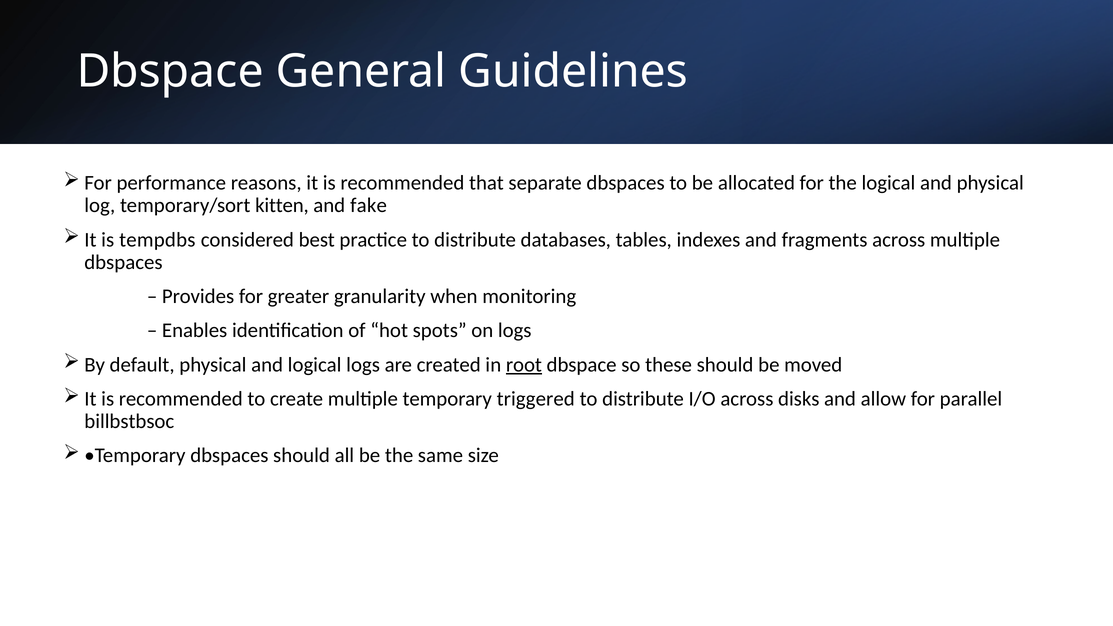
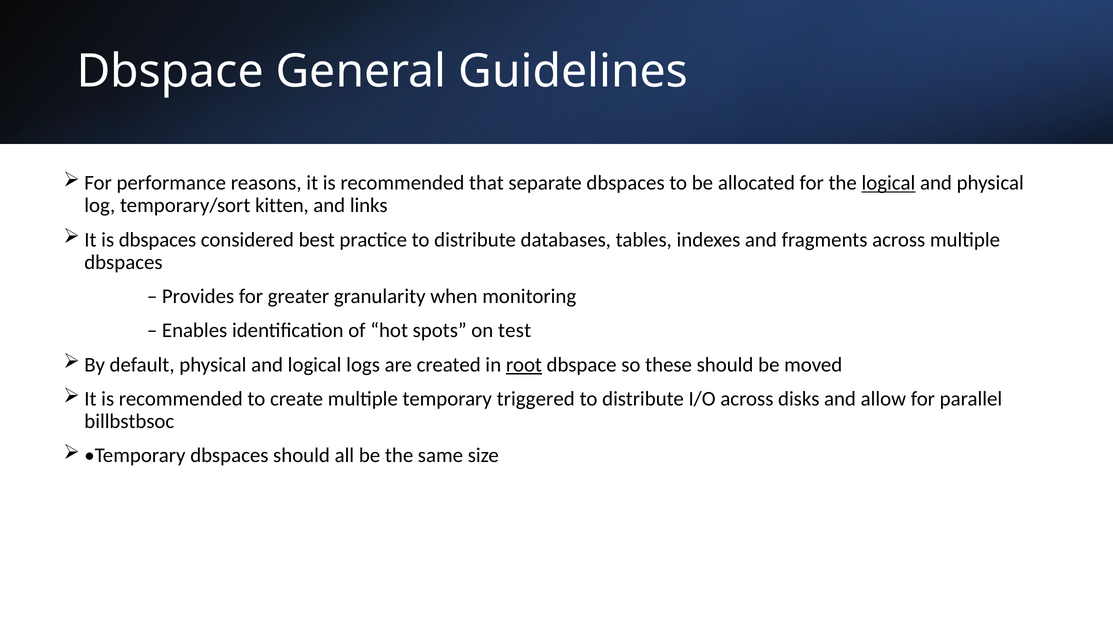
logical at (888, 183) underline: none -> present
fake: fake -> links
is tempdbs: tempdbs -> dbspaces
on logs: logs -> test
